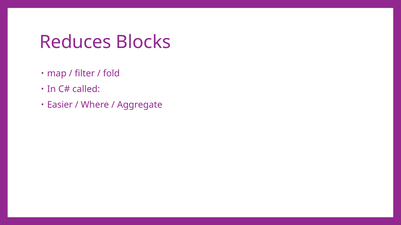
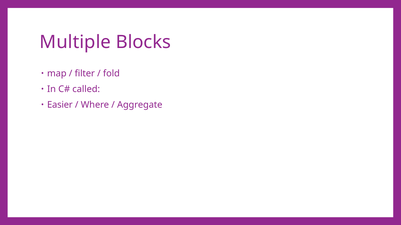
Reduces: Reduces -> Multiple
